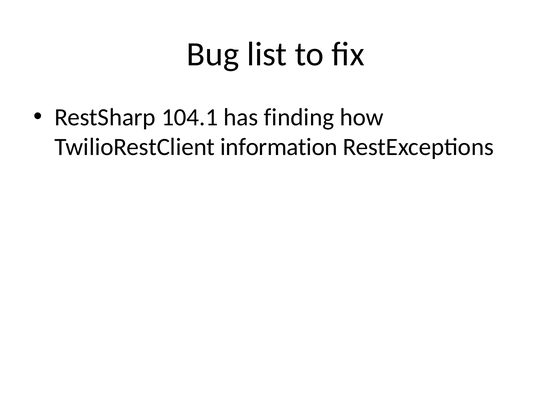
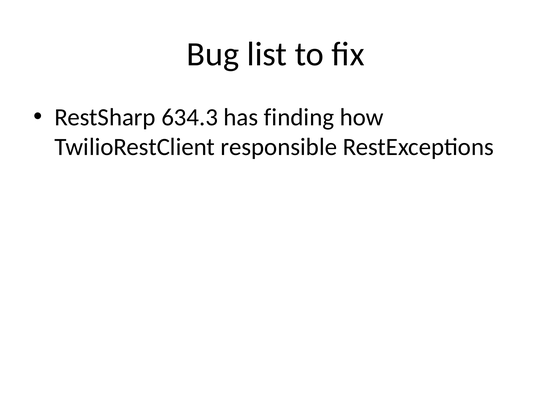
104.1: 104.1 -> 634.3
information: information -> responsible
